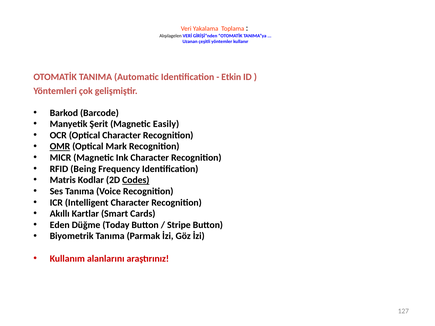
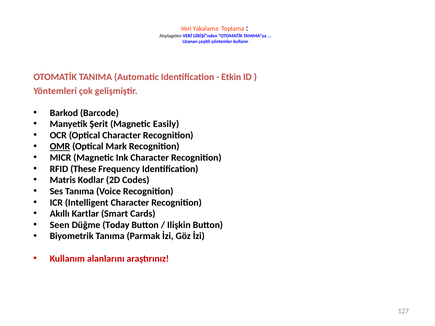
Being: Being -> These
Codes underline: present -> none
Eden: Eden -> Seen
Stripe: Stripe -> Ilişkin
